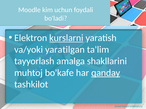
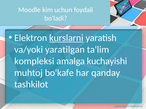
tayyorlash: tayyorlash -> kompleksi
shakllarini: shakllarini -> kuchayishi
qanday underline: present -> none
